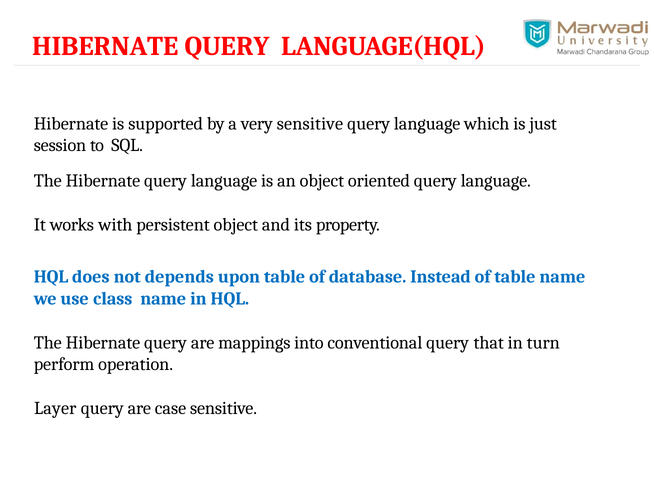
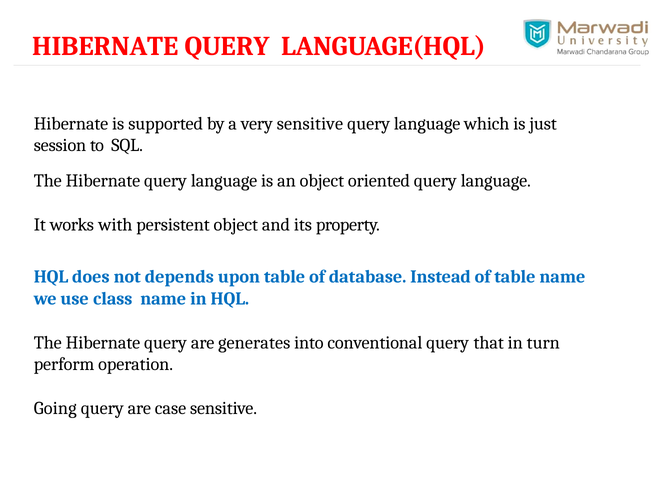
mappings: mappings -> generates
Layer: Layer -> Going
